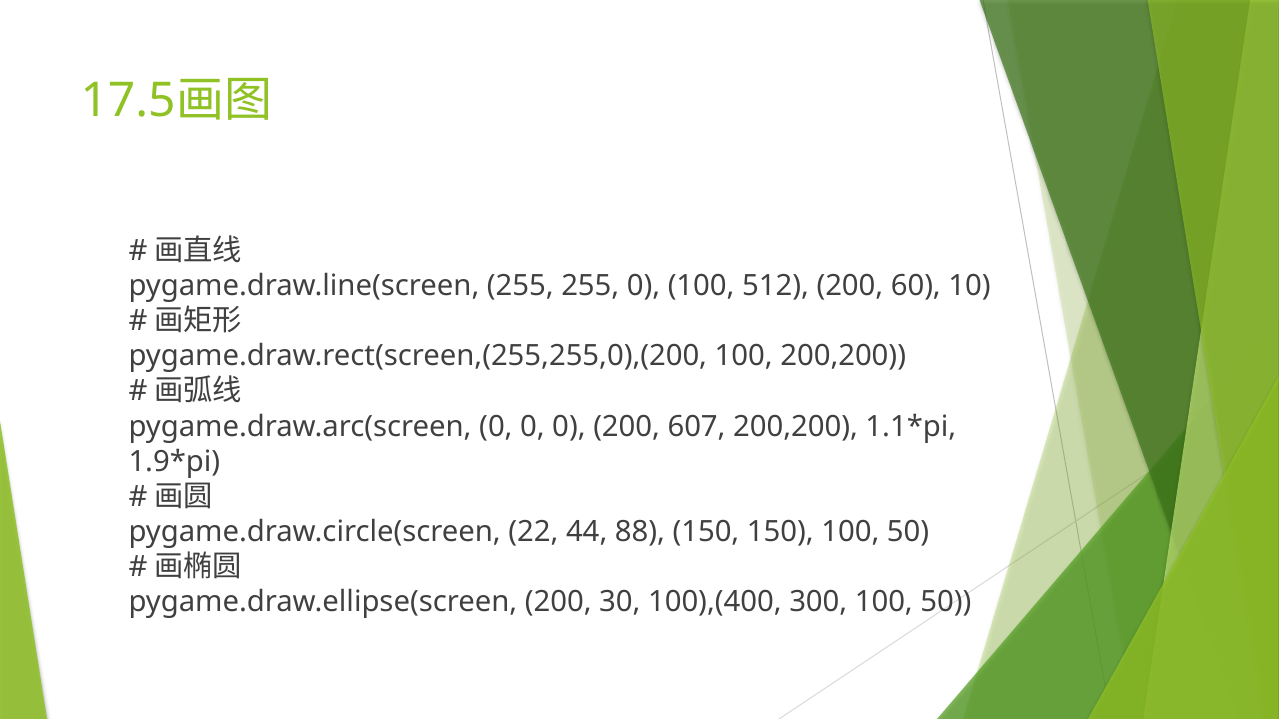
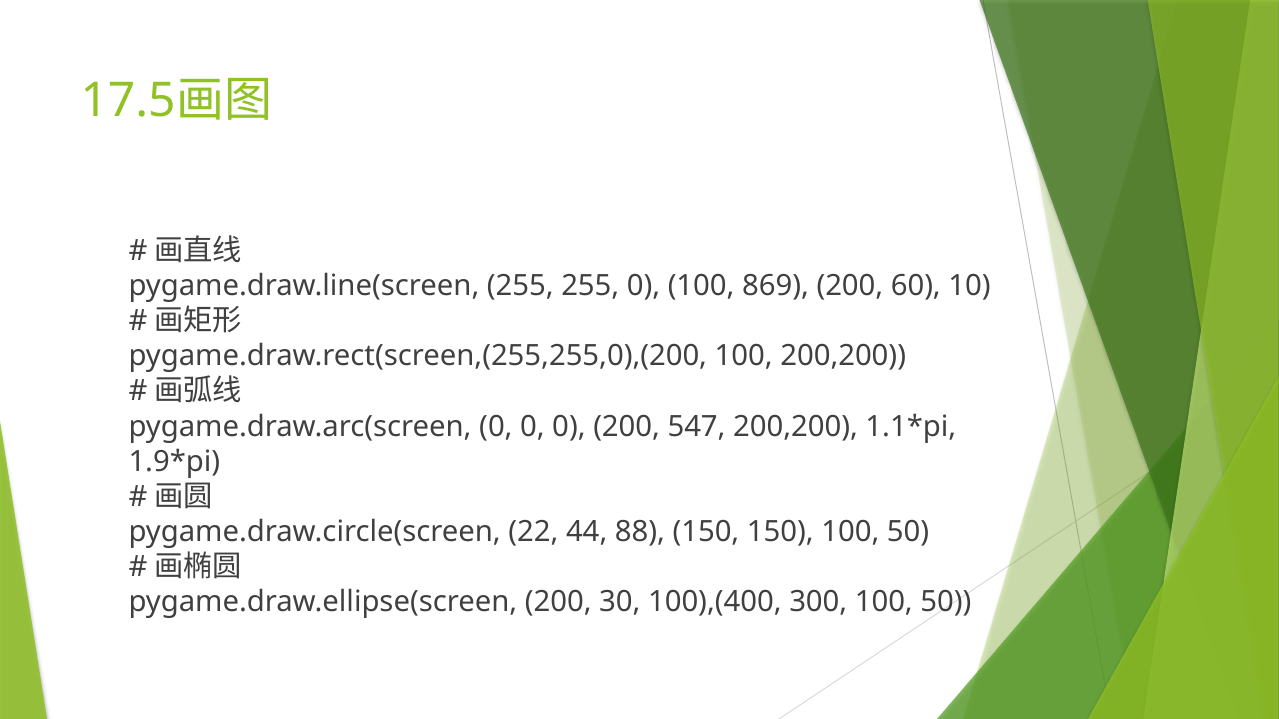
512: 512 -> 869
607: 607 -> 547
